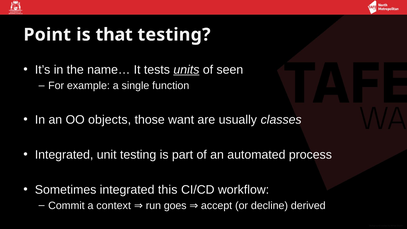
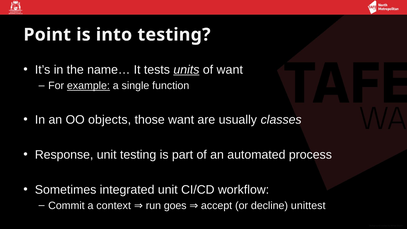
that: that -> into
of seen: seen -> want
example underline: none -> present
Integrated at (64, 155): Integrated -> Response
integrated this: this -> unit
derived: derived -> unittest
